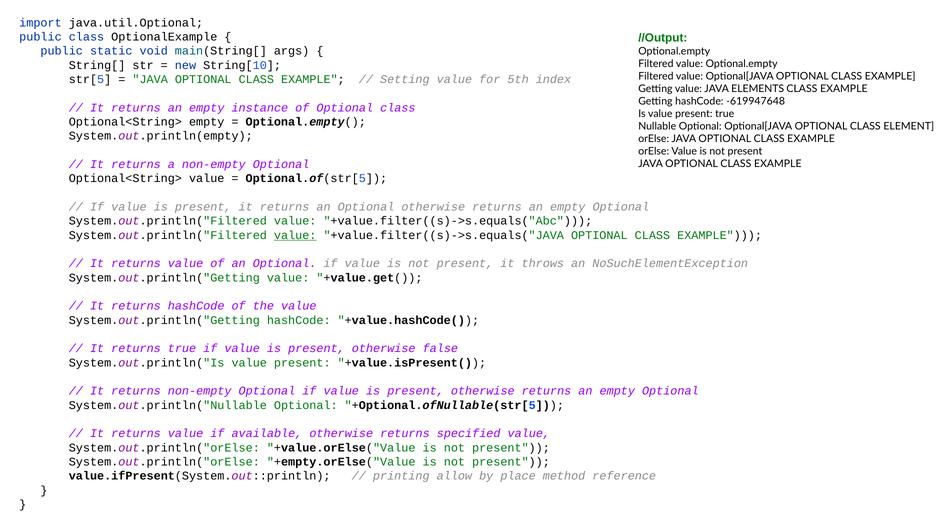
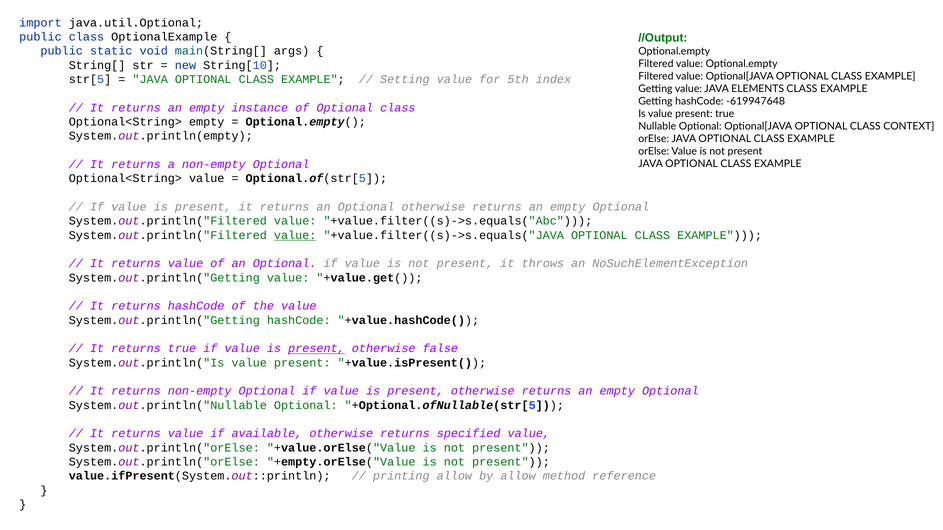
ELEMENT: ELEMENT -> CONTEXT
present at (316, 349) underline: none -> present
by place: place -> allow
